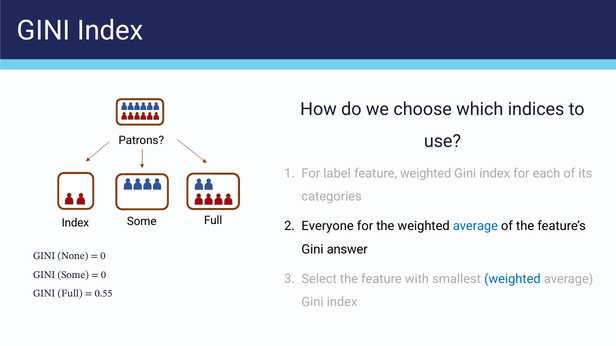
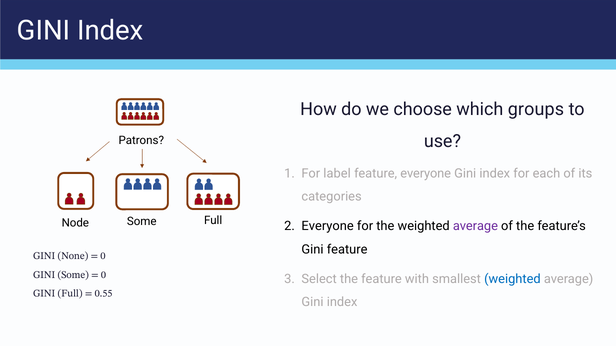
indices: indices -> groups
feature weighted: weighted -> everyone
Index at (75, 223): Index -> Node
average at (475, 227) colour: blue -> purple
Gini answer: answer -> feature
